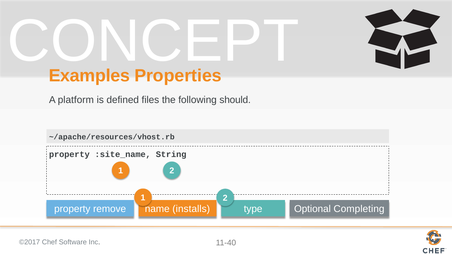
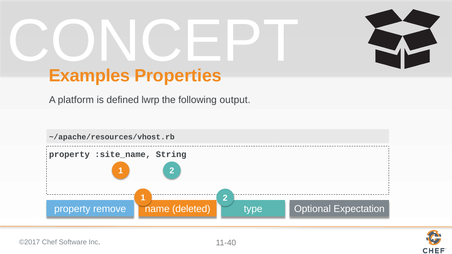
files: files -> lwrp
should: should -> output
installs: installs -> deleted
Completing: Completing -> Expectation
